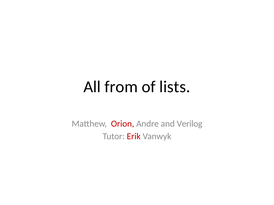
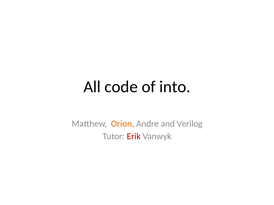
from: from -> code
lists: lists -> into
Orion colour: red -> orange
